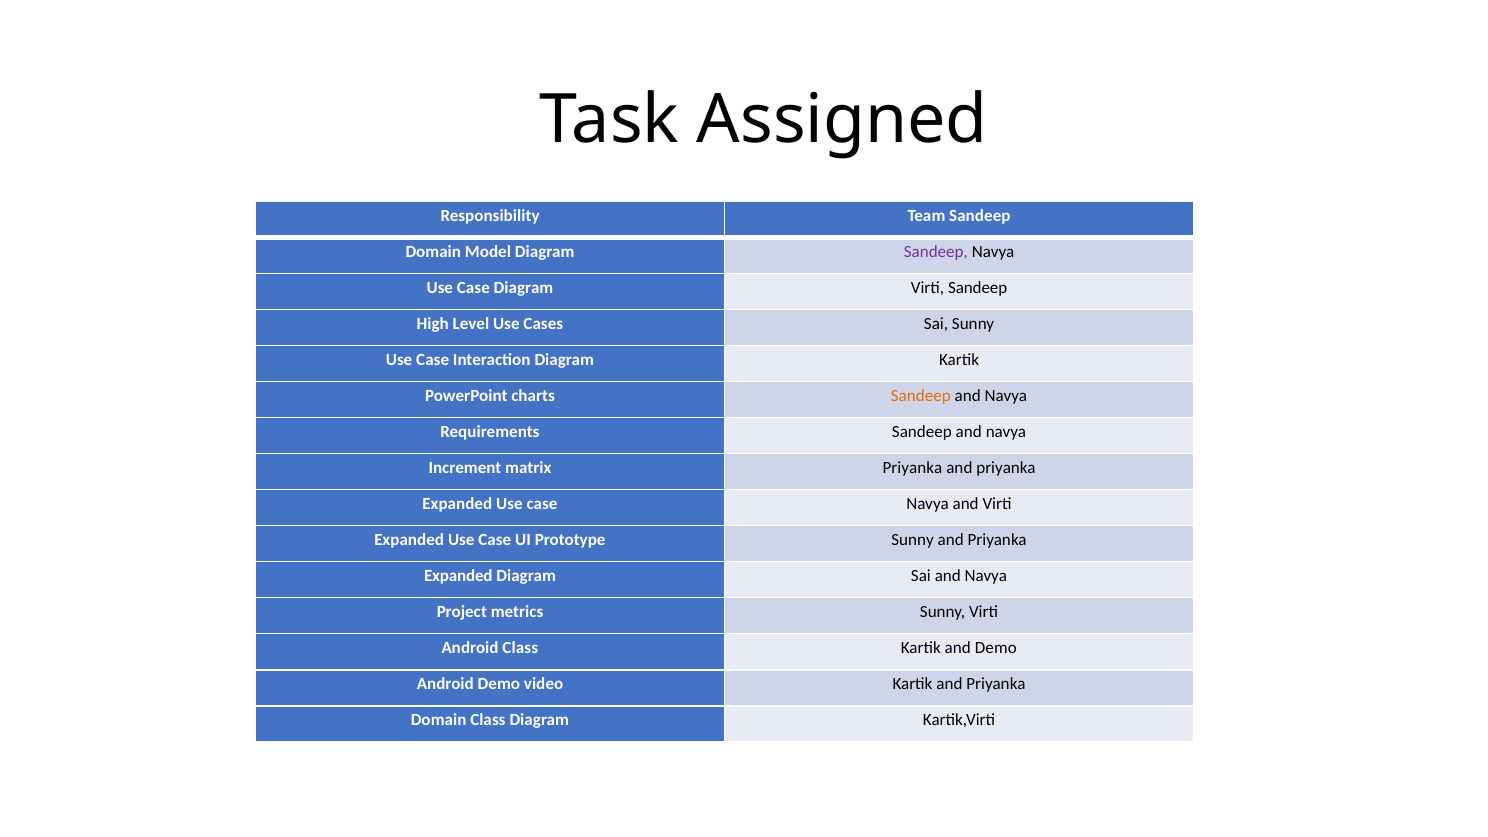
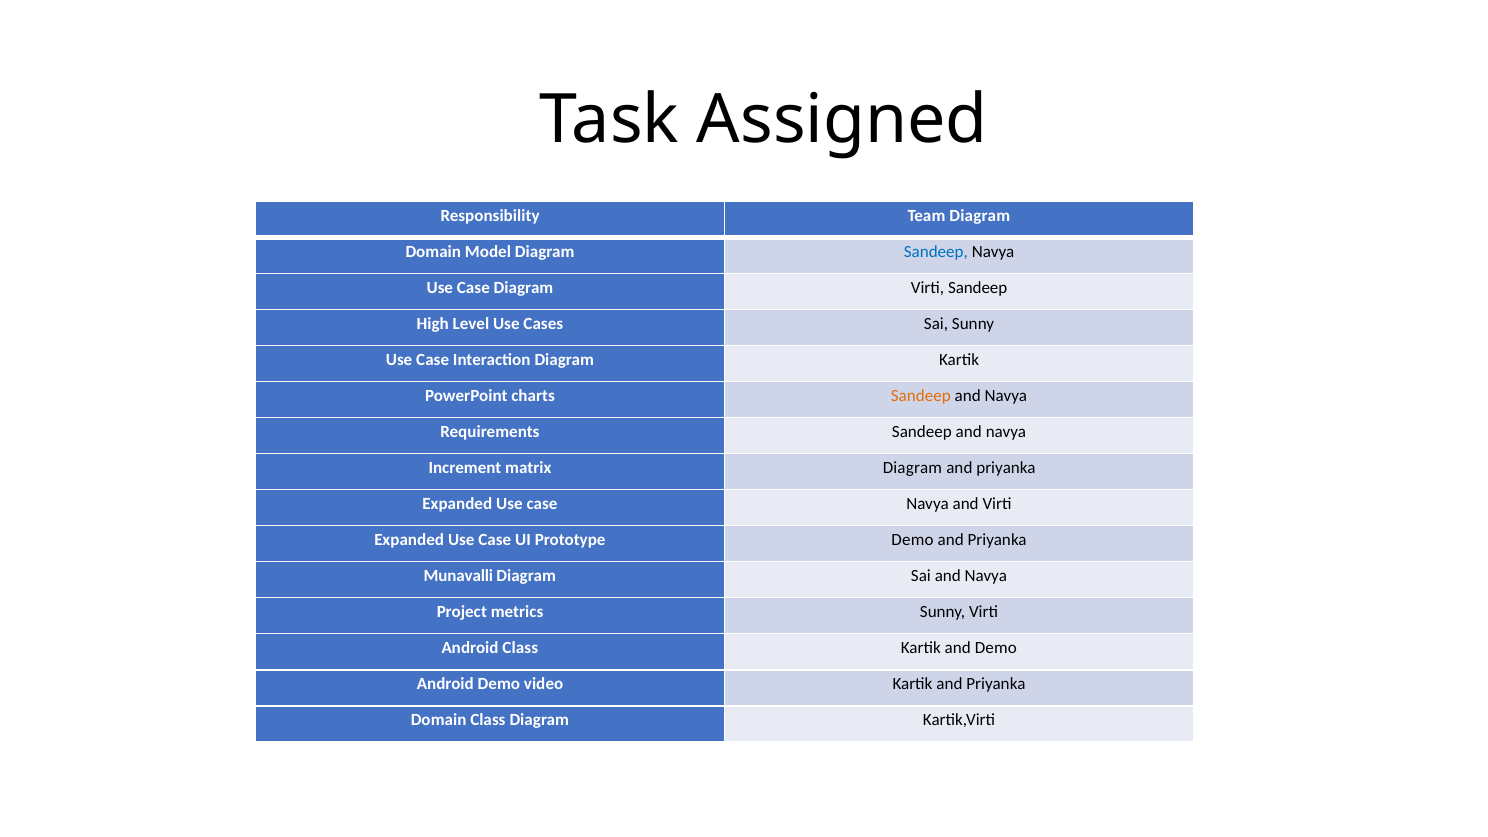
Team Sandeep: Sandeep -> Diagram
Sandeep at (936, 251) colour: purple -> blue
matrix Priyanka: Priyanka -> Diagram
Prototype Sunny: Sunny -> Demo
Expanded at (458, 576): Expanded -> Munavalli
